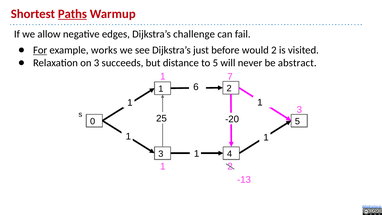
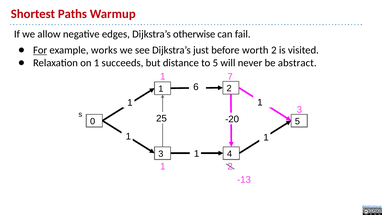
Paths underline: present -> none
challenge: challenge -> otherwise
would: would -> worth
on 3: 3 -> 1
